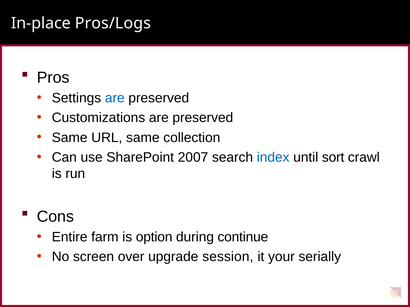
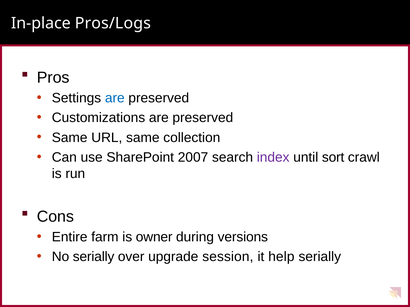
index colour: blue -> purple
option: option -> owner
continue: continue -> versions
No screen: screen -> serially
your: your -> help
